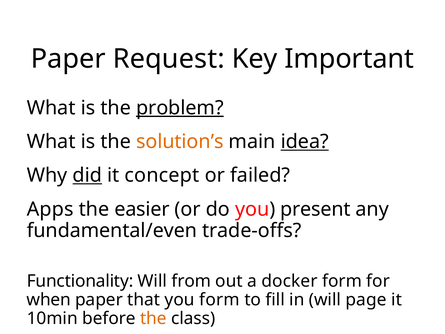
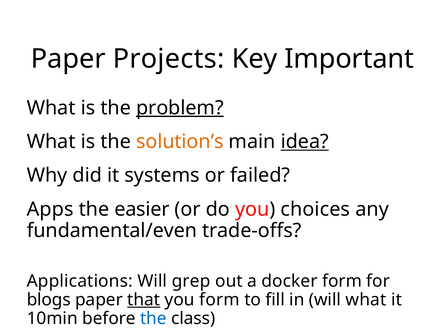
Request: Request -> Projects
did underline: present -> none
concept: concept -> systems
present: present -> choices
Functionality: Functionality -> Applications
from: from -> grep
when: when -> blogs
that underline: none -> present
will page: page -> what
the at (153, 318) colour: orange -> blue
